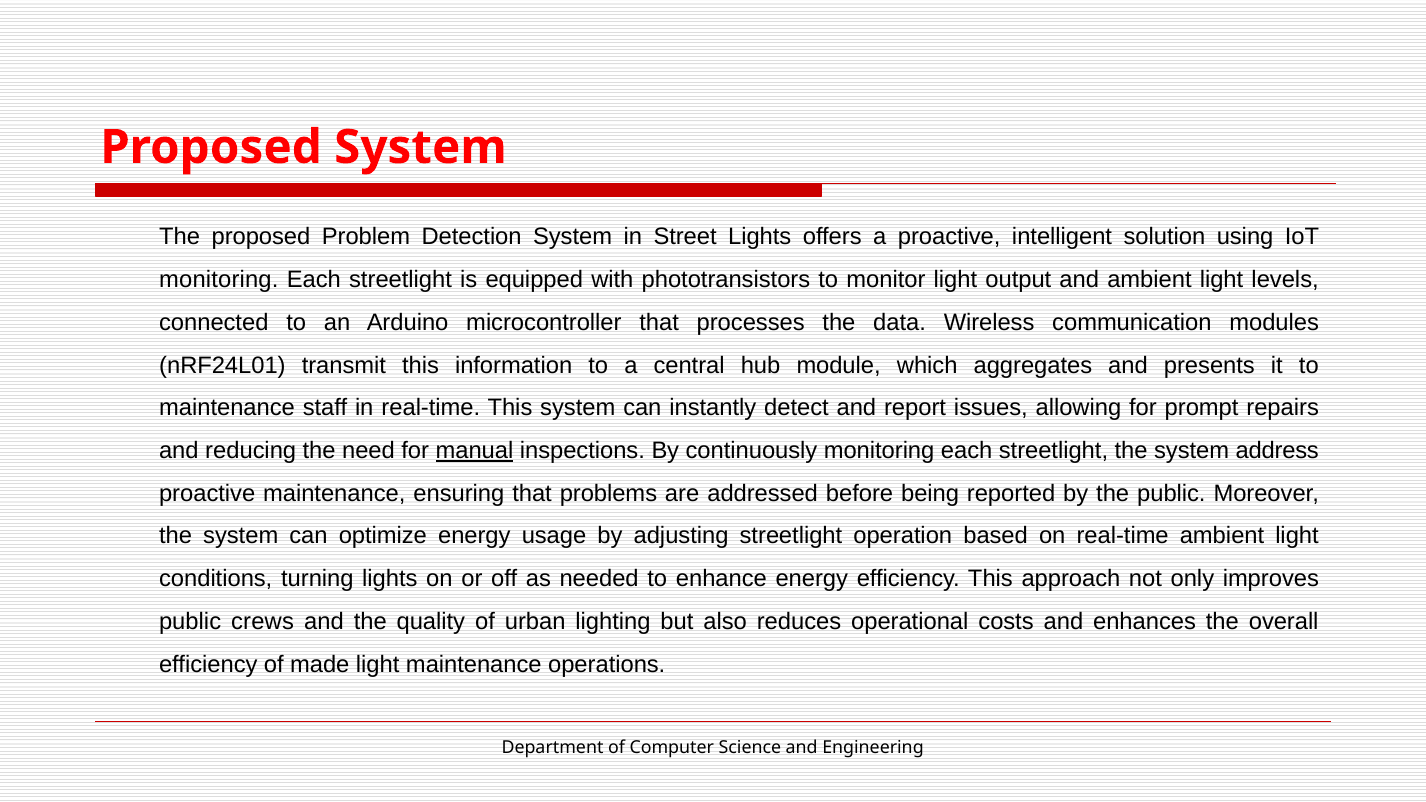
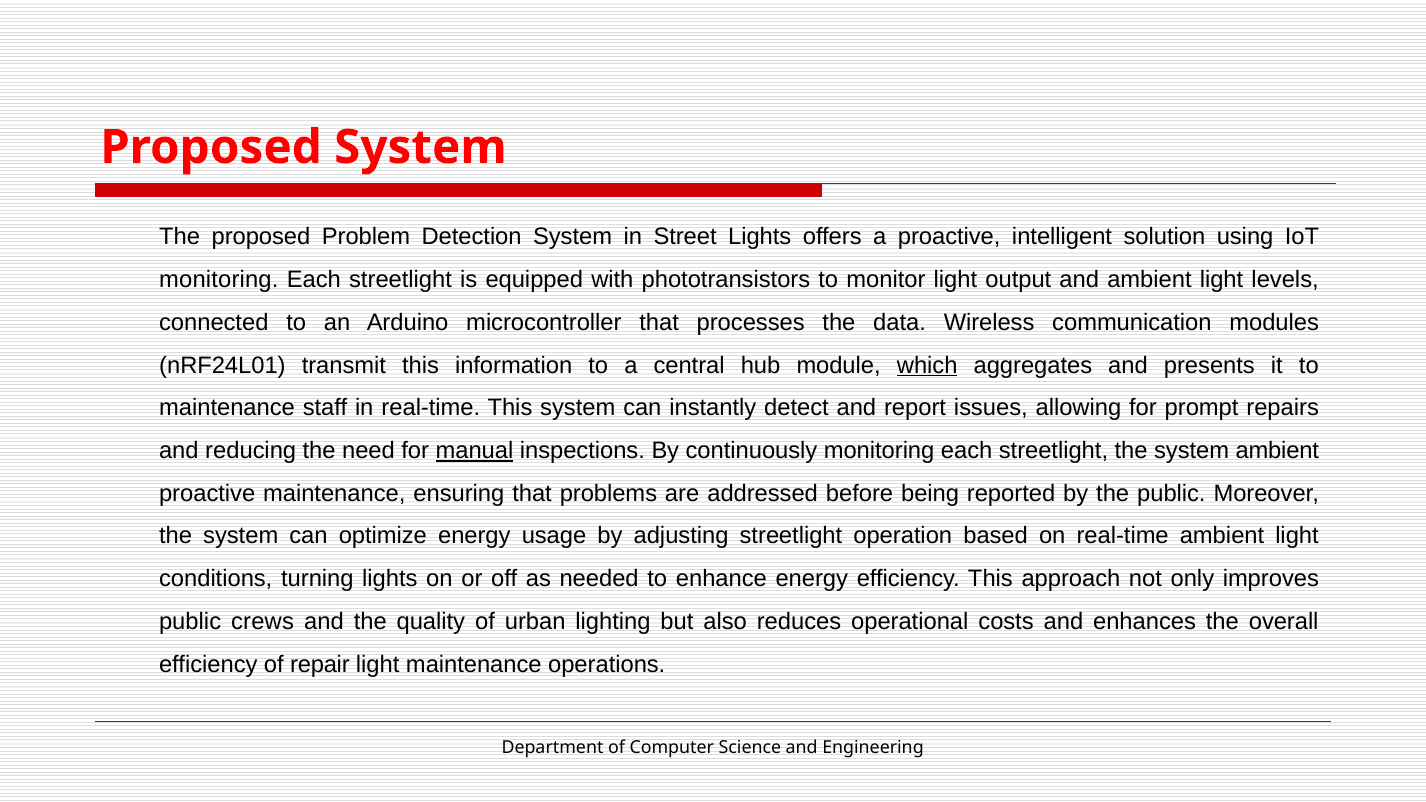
which underline: none -> present
system address: address -> ambient
made: made -> repair
